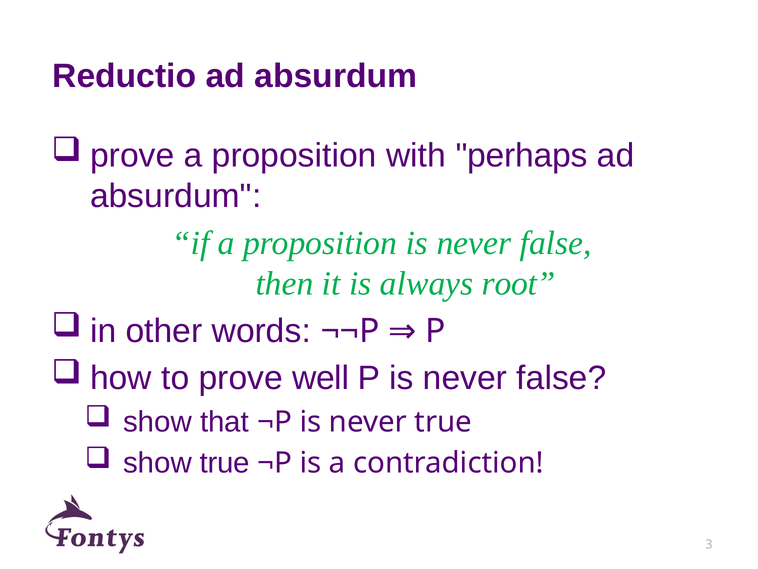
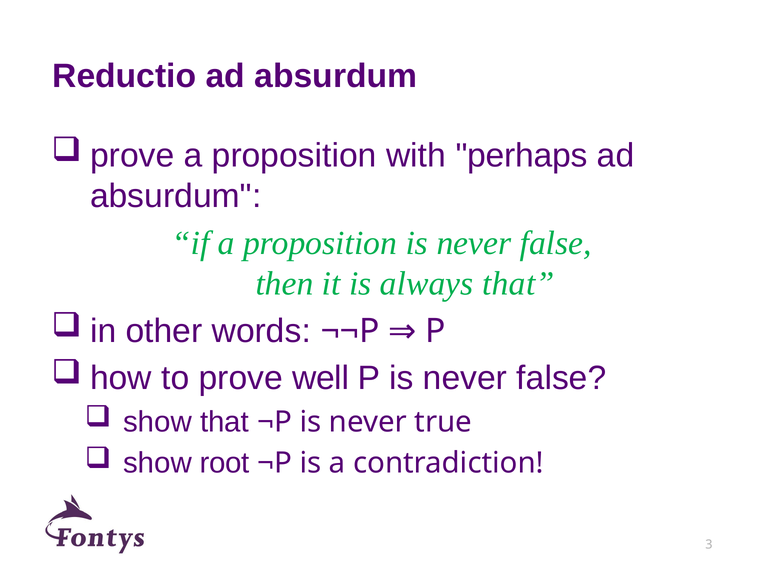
always root: root -> that
show true: true -> root
